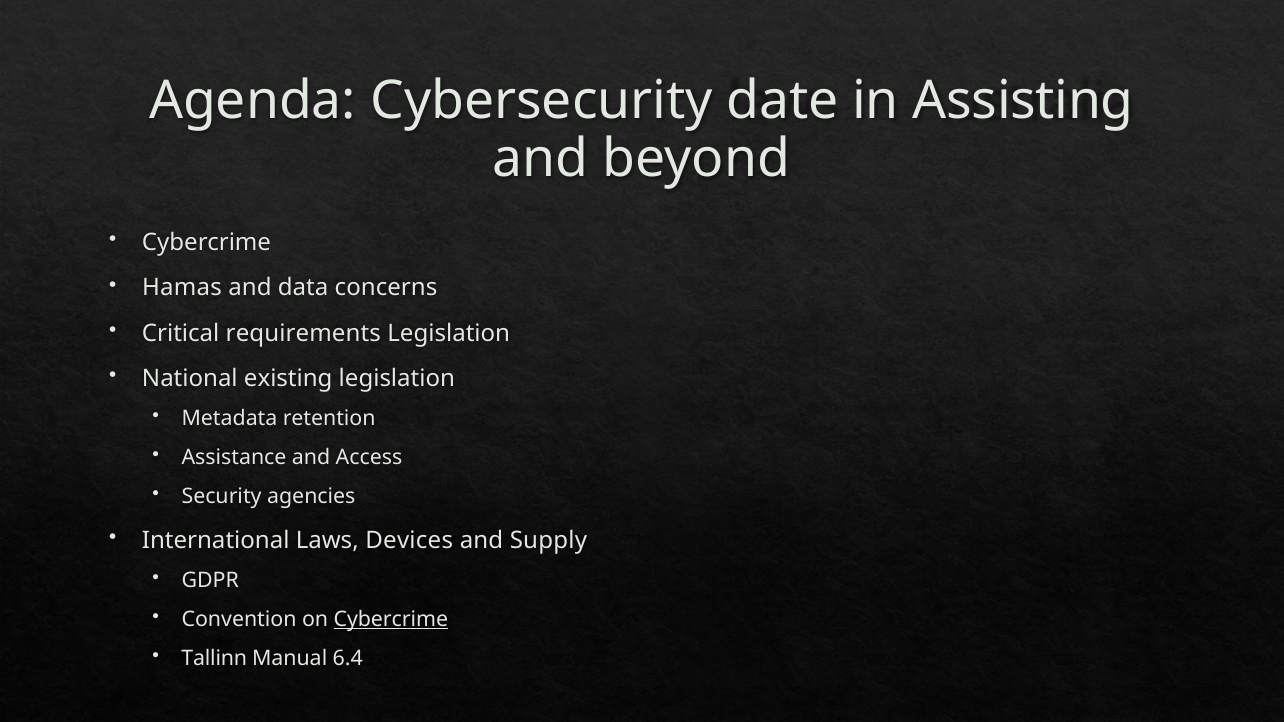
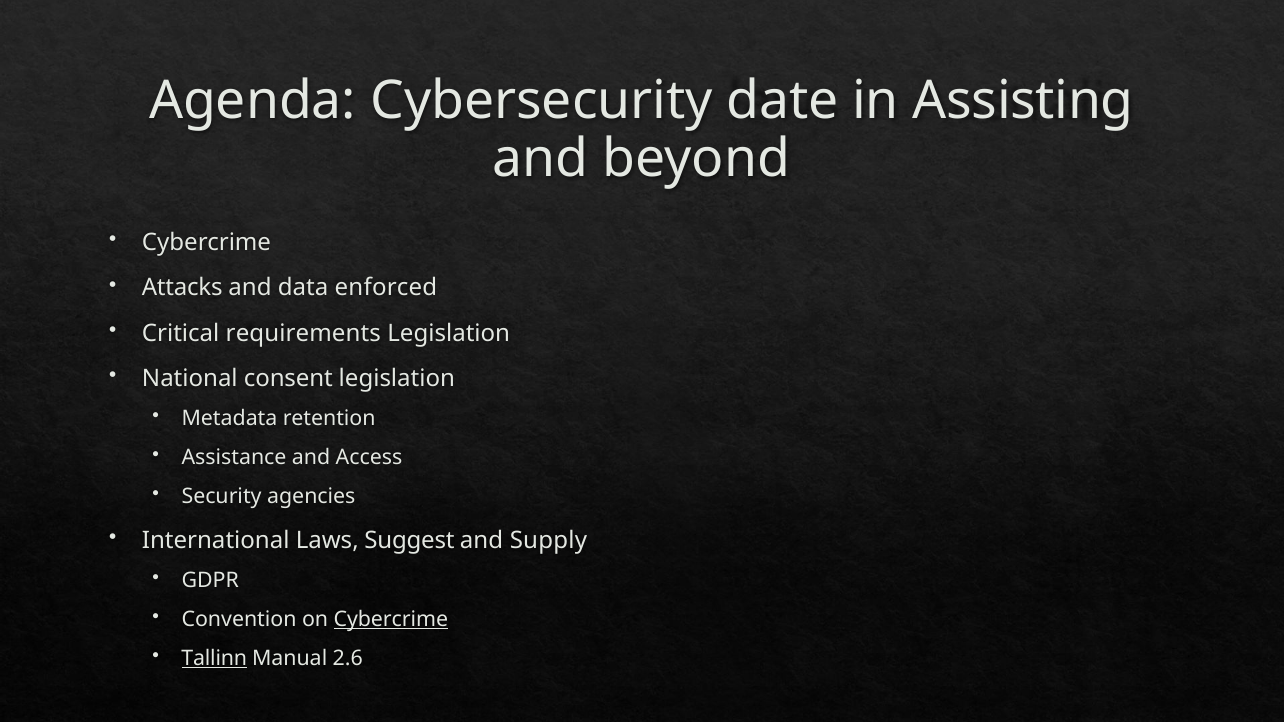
Hamas: Hamas -> Attacks
concerns: concerns -> enforced
existing: existing -> consent
Devices: Devices -> Suggest
Tallinn underline: none -> present
6.4: 6.4 -> 2.6
